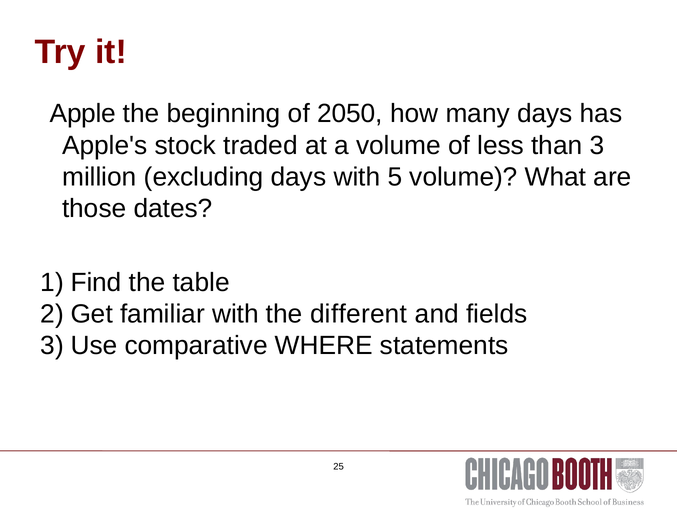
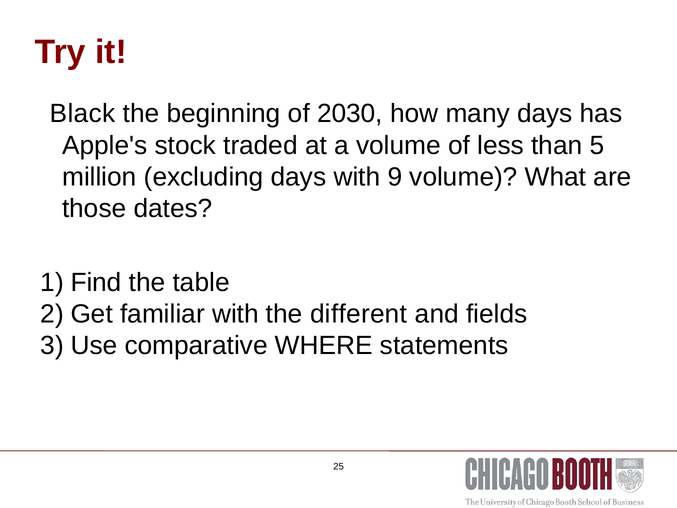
Apple: Apple -> Black
2050: 2050 -> 2030
than 3: 3 -> 5
5: 5 -> 9
